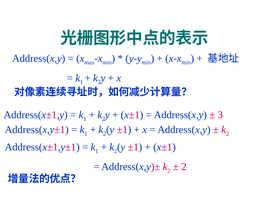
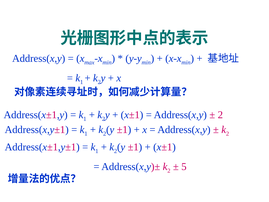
3 at (220, 115): 3 -> 2
2 at (184, 166): 2 -> 5
